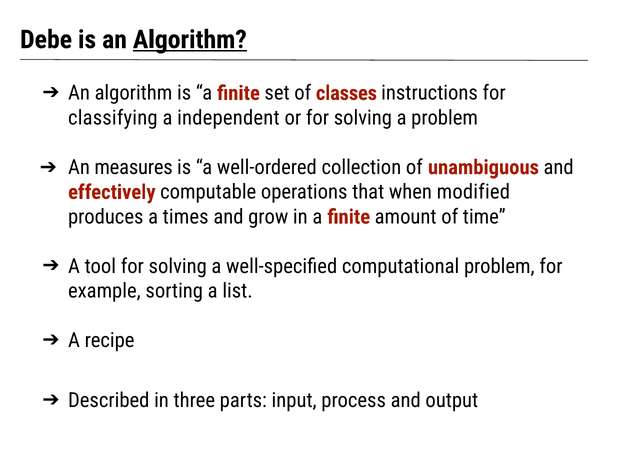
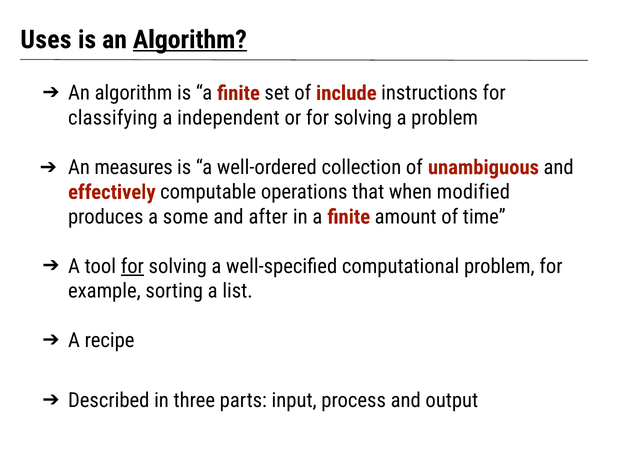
Debe: Debe -> Uses
classes: classes -> include
times: times -> some
grow: grow -> after
for at (132, 267) underline: none -> present
